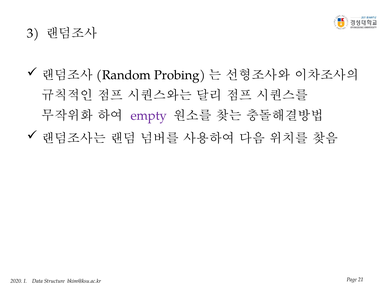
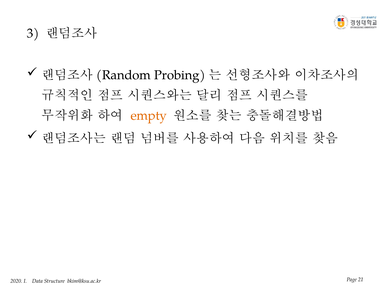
empty colour: purple -> orange
